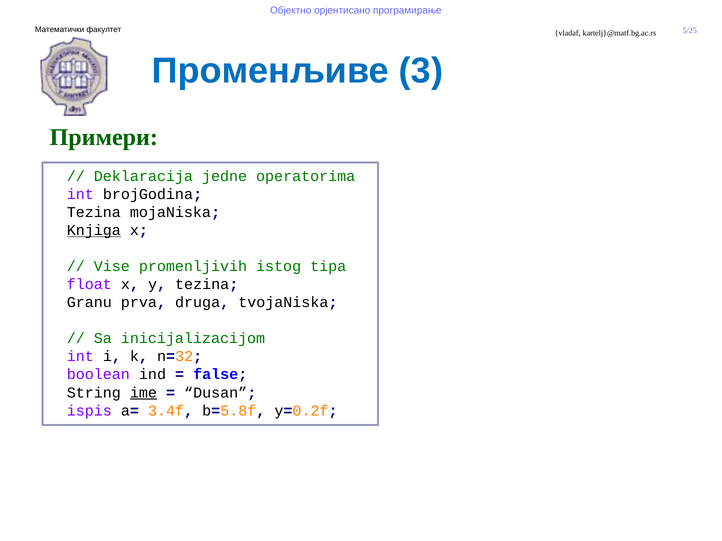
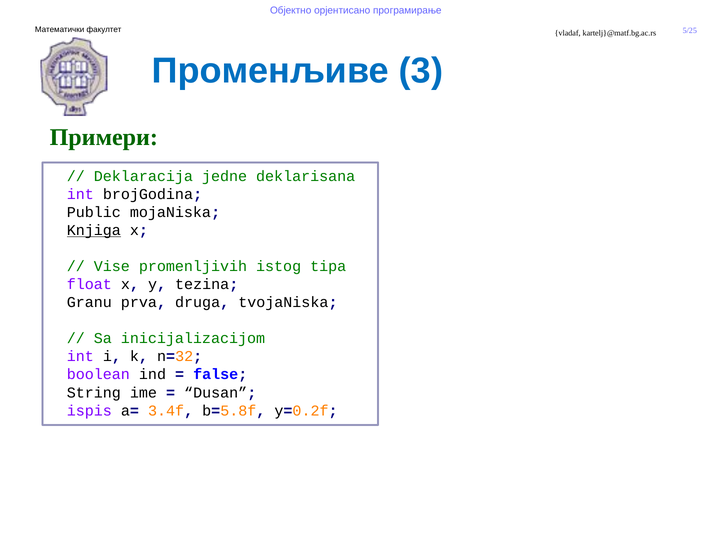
operatorima: operatorima -> deklarisana
Tezina at (94, 212): Tezina -> Public
ime underline: present -> none
